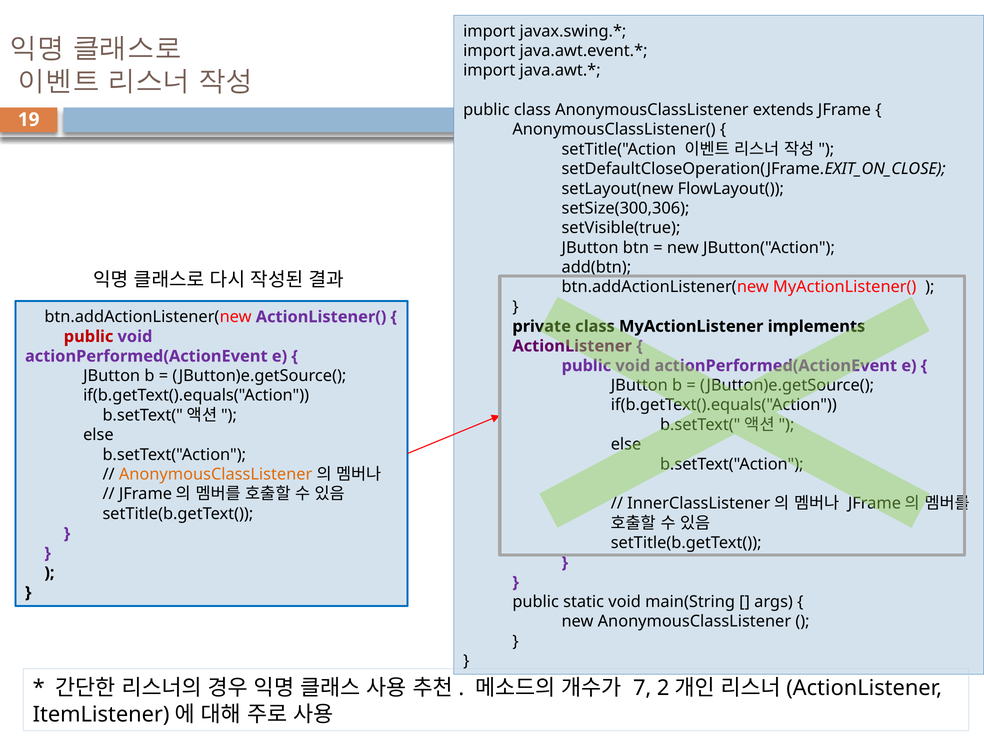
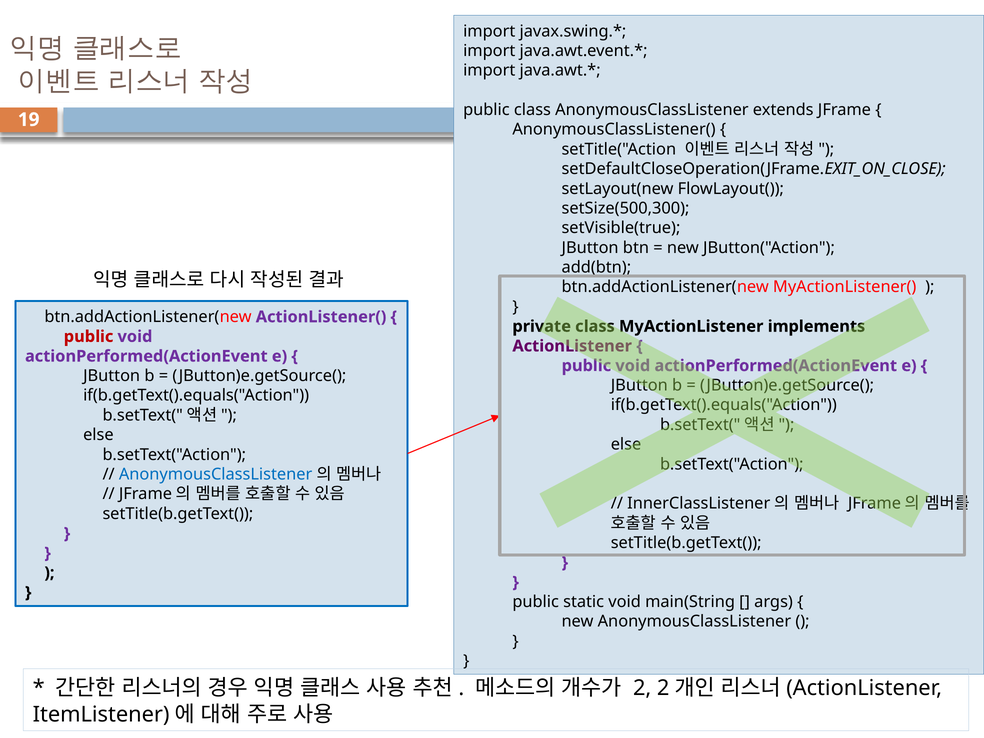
setSize(300,306: setSize(300,306 -> setSize(500,300
AnonymousClassListener at (216, 474) colour: orange -> blue
7: 7 -> 2
